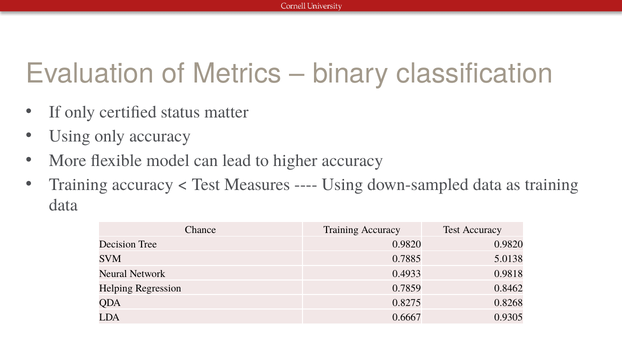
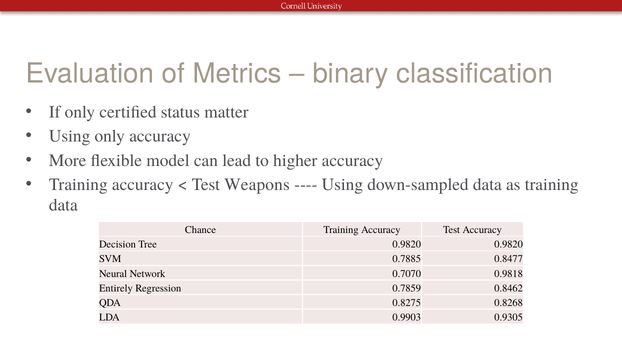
Measures: Measures -> Weapons
5.0138: 5.0138 -> 0.8477
0.4933: 0.4933 -> 0.7070
Helping: Helping -> Entirely
0.6667: 0.6667 -> 0.9903
